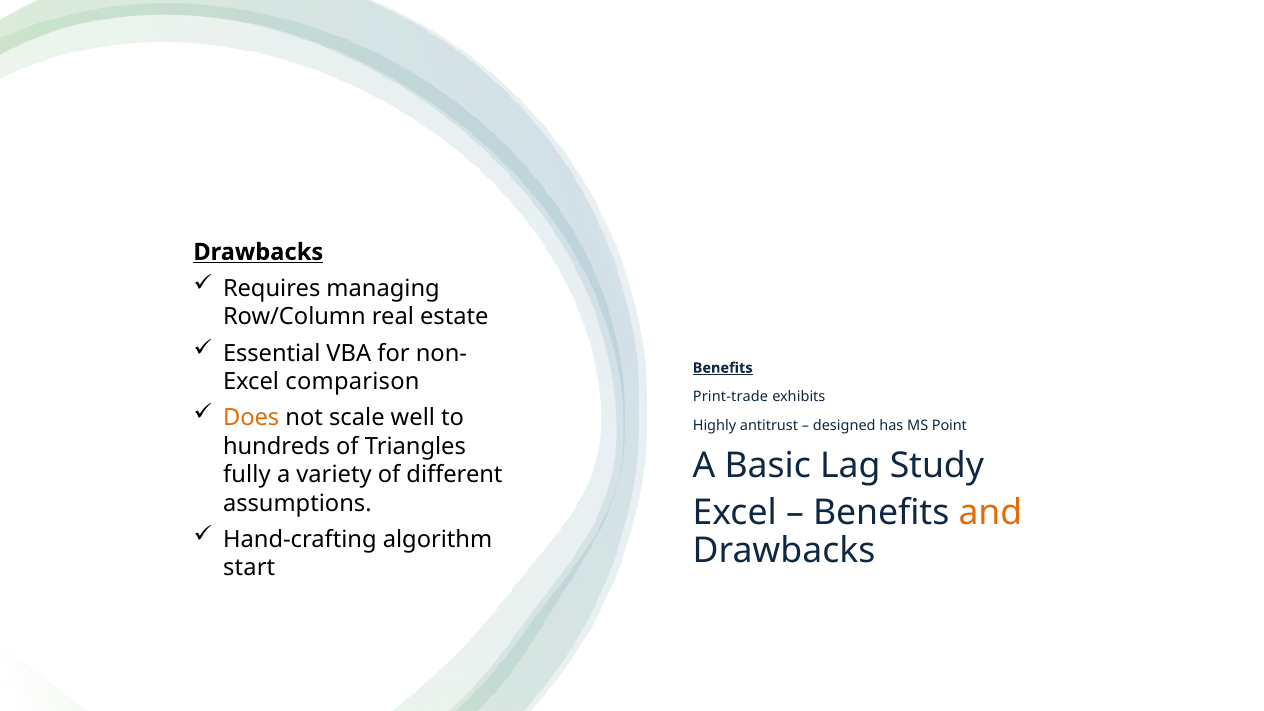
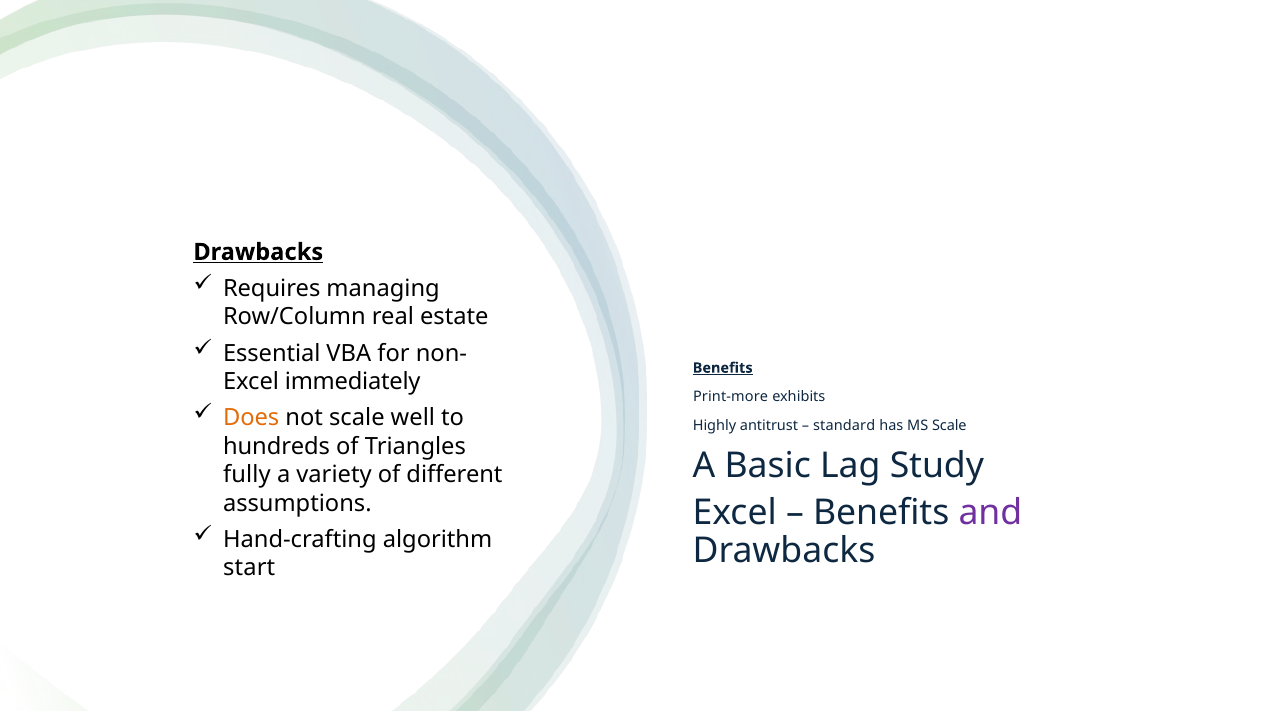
comparison: comparison -> immediately
Print-trade: Print-trade -> Print-more
designed: designed -> standard
MS Point: Point -> Scale
and colour: orange -> purple
